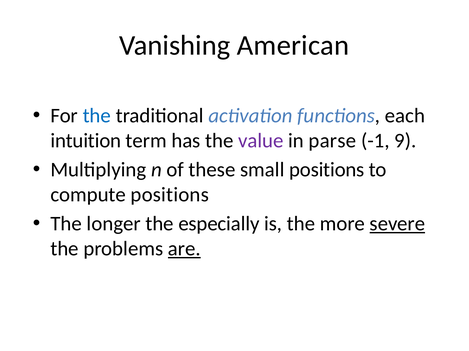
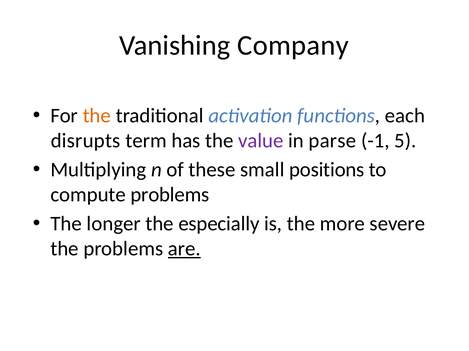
American: American -> Company
the at (97, 116) colour: blue -> orange
intuition: intuition -> disrupts
9: 9 -> 5
compute positions: positions -> problems
severe underline: present -> none
